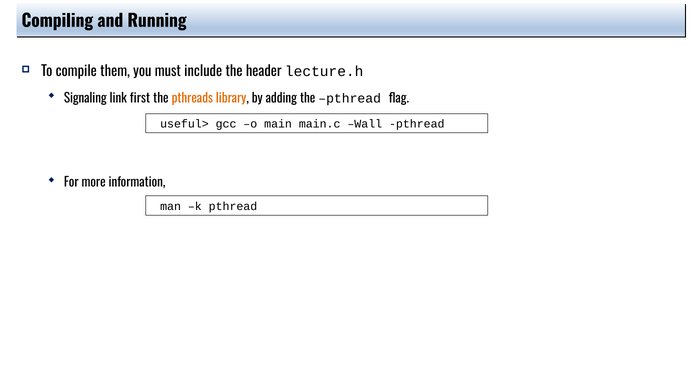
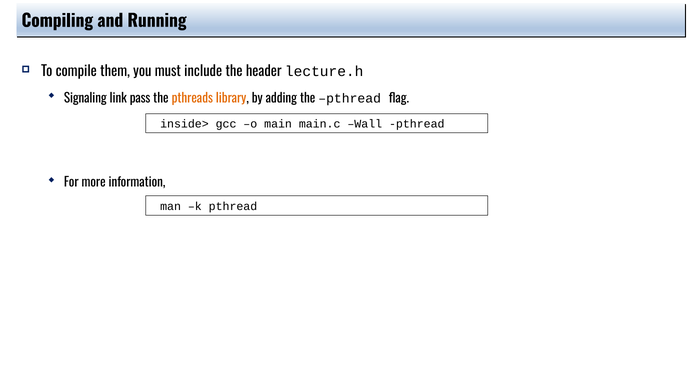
first: first -> pass
useful>: useful> -> inside>
